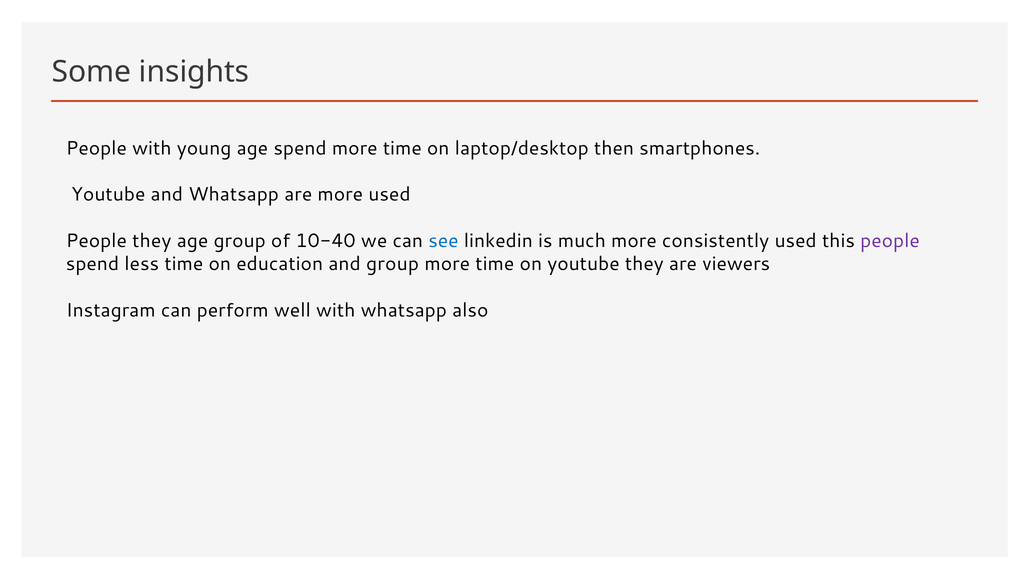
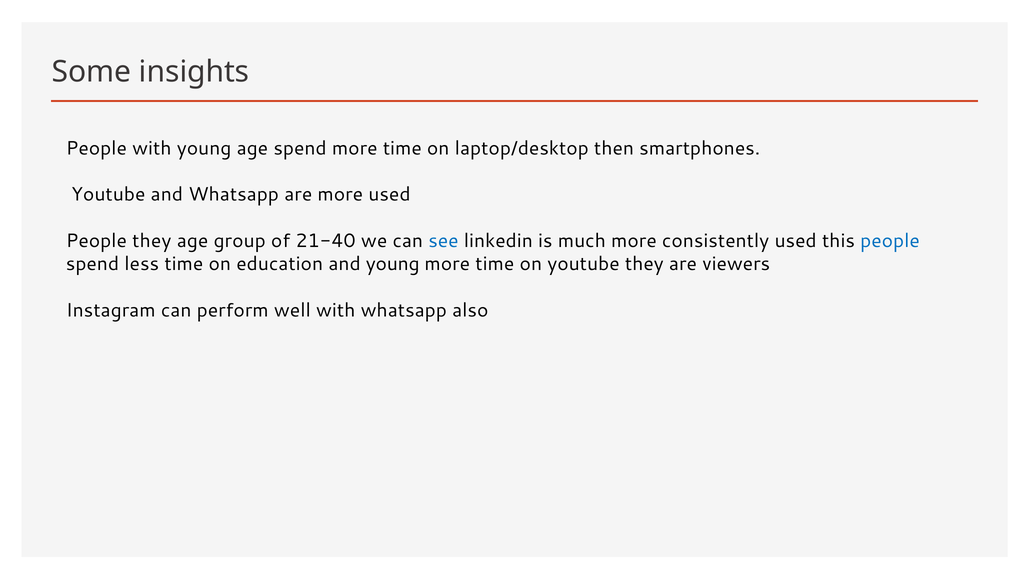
10-40: 10-40 -> 21-40
people at (890, 241) colour: purple -> blue
and group: group -> young
